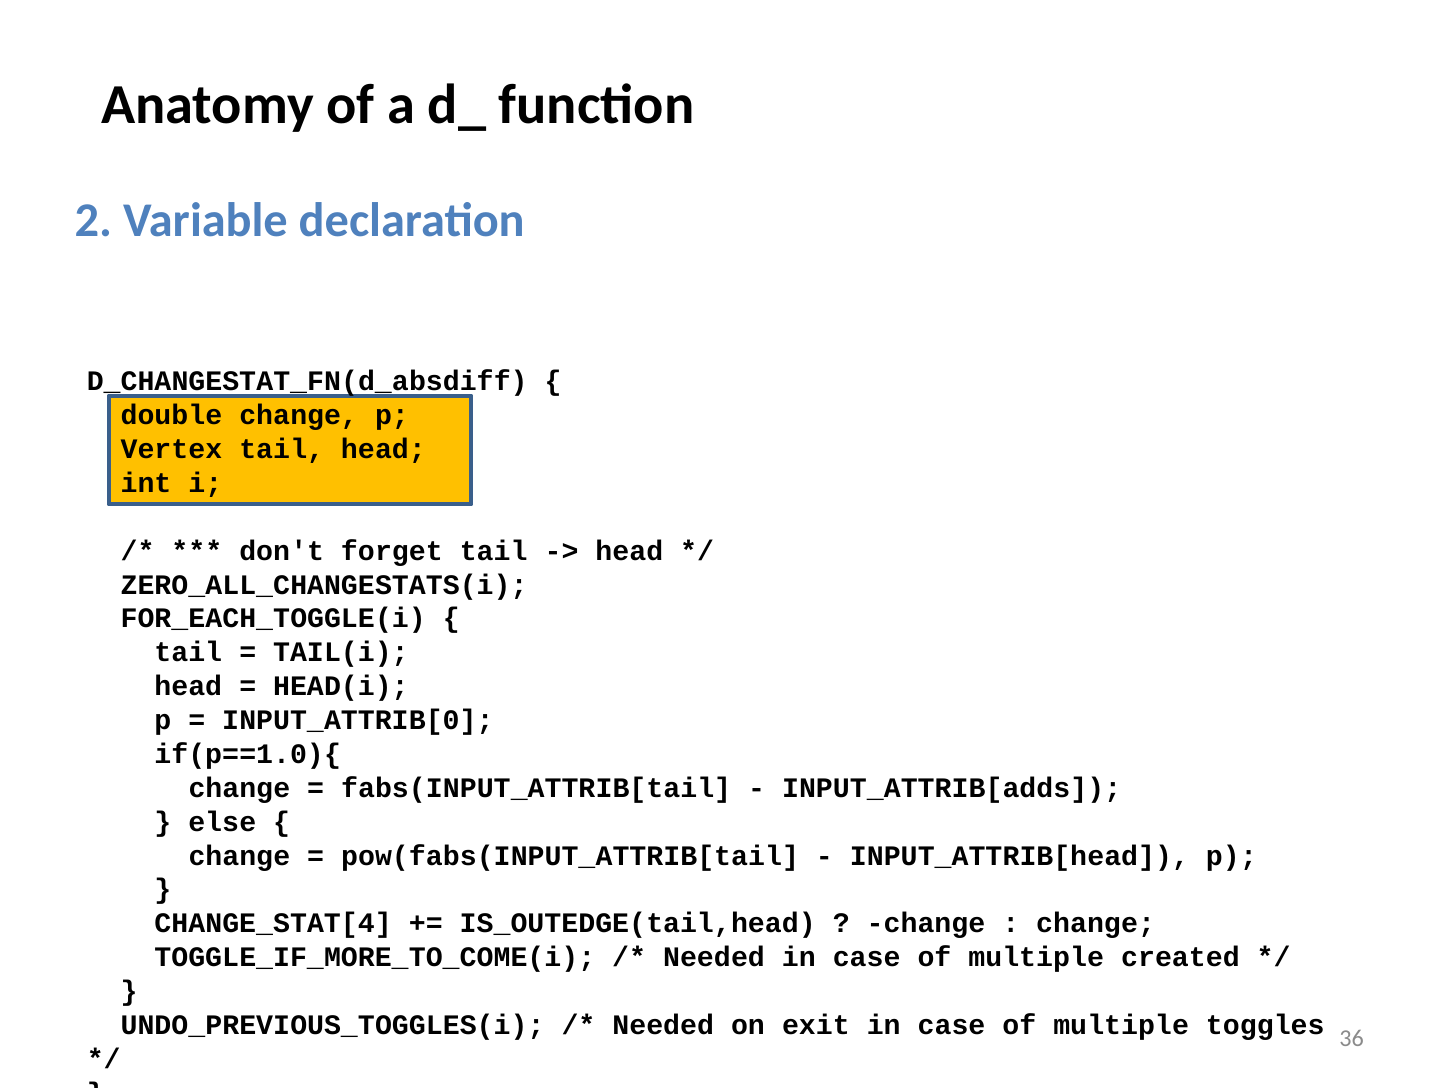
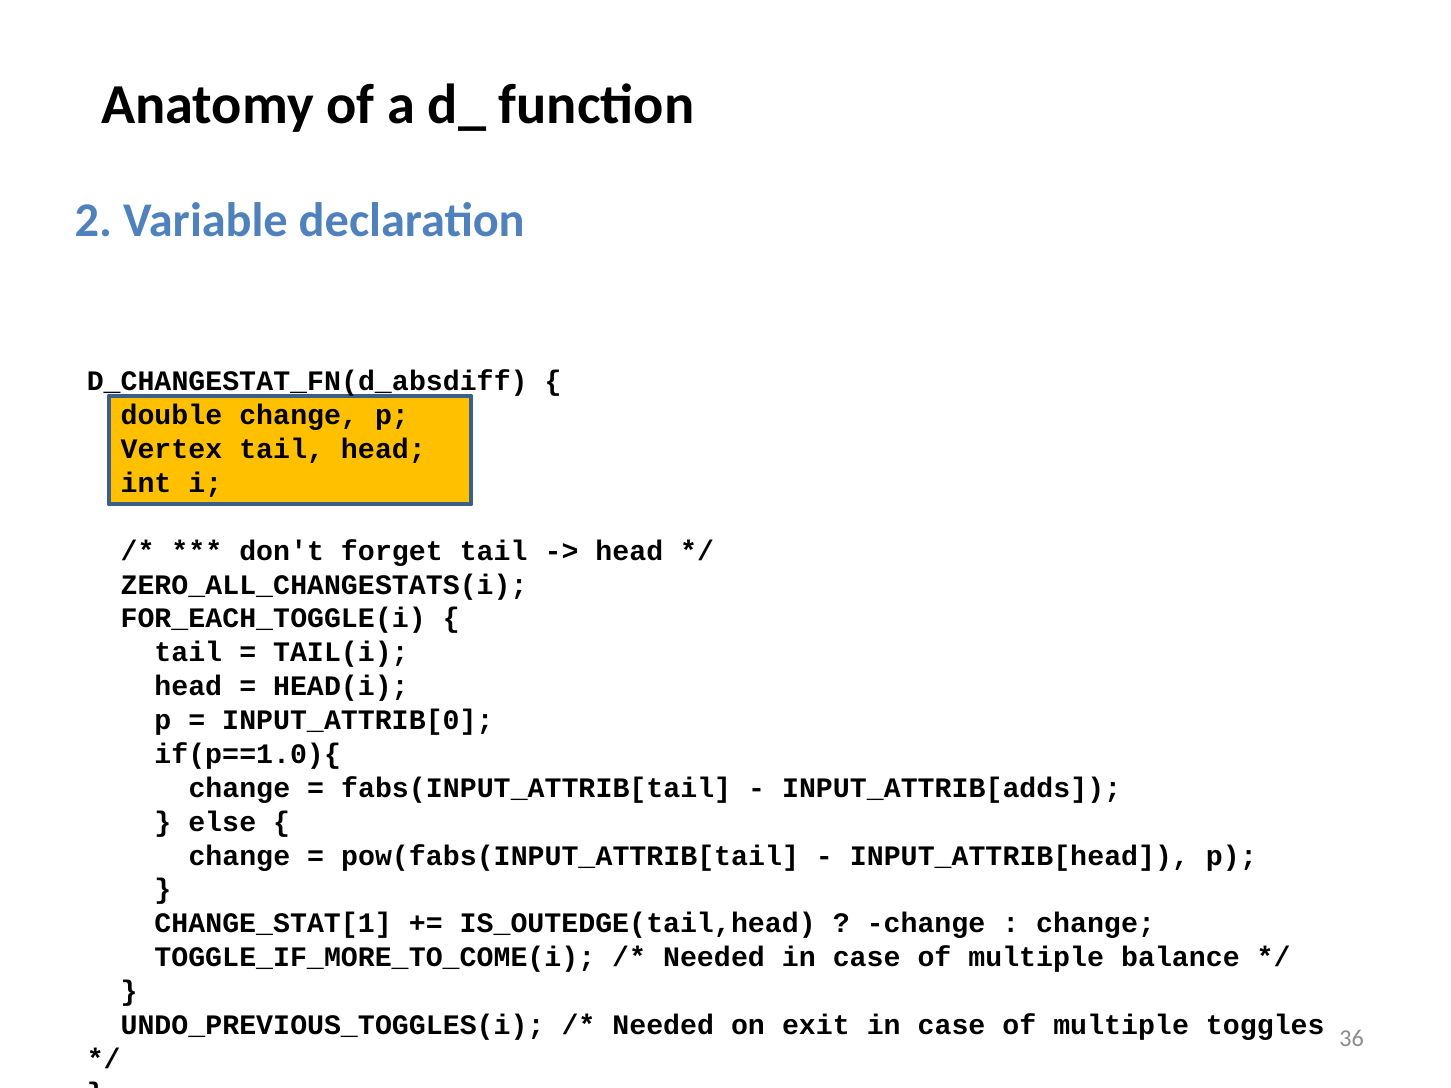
CHANGE_STAT[4: CHANGE_STAT[4 -> CHANGE_STAT[1
created: created -> balance
